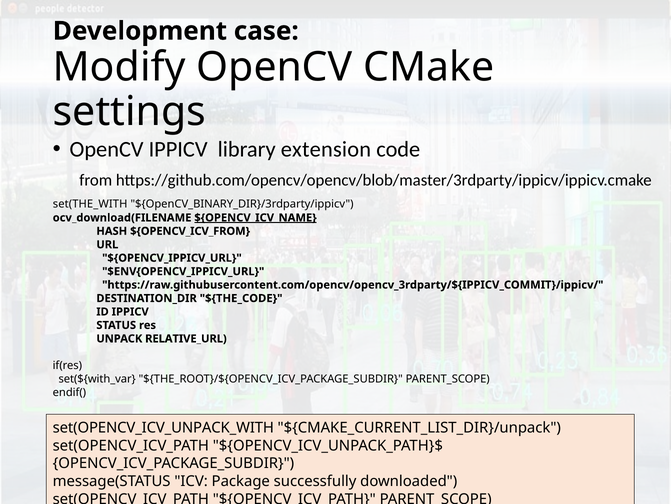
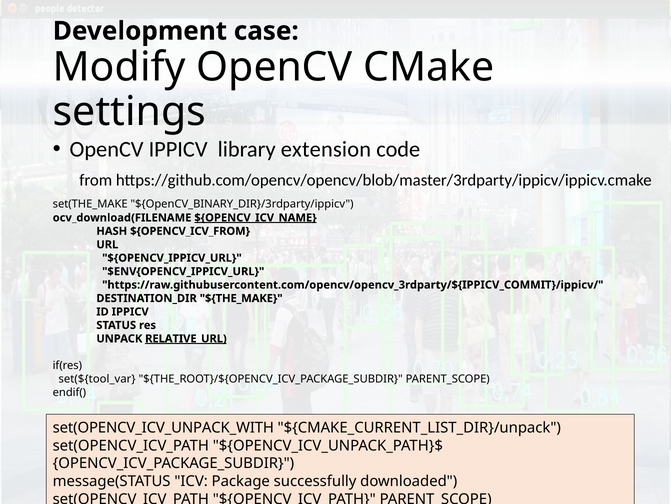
set(THE_WITH: set(THE_WITH -> set(THE_MAKE
${THE_CODE: ${THE_CODE -> ${THE_MAKE
RELATIVE_URL underline: none -> present
set(${with_var: set(${with_var -> set(${tool_var
